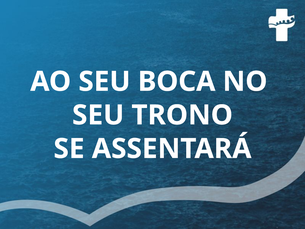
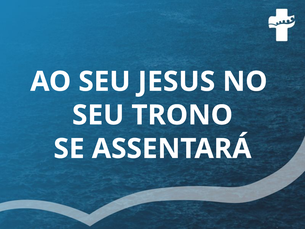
BOCA: BOCA -> JESUS
